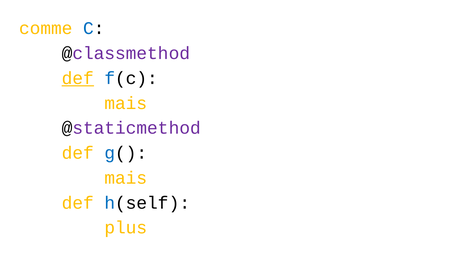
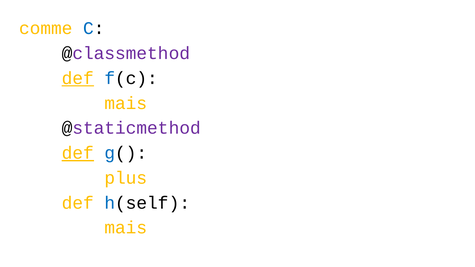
def at (78, 153) underline: none -> present
mais at (126, 178): mais -> plus
plus at (126, 228): plus -> mais
